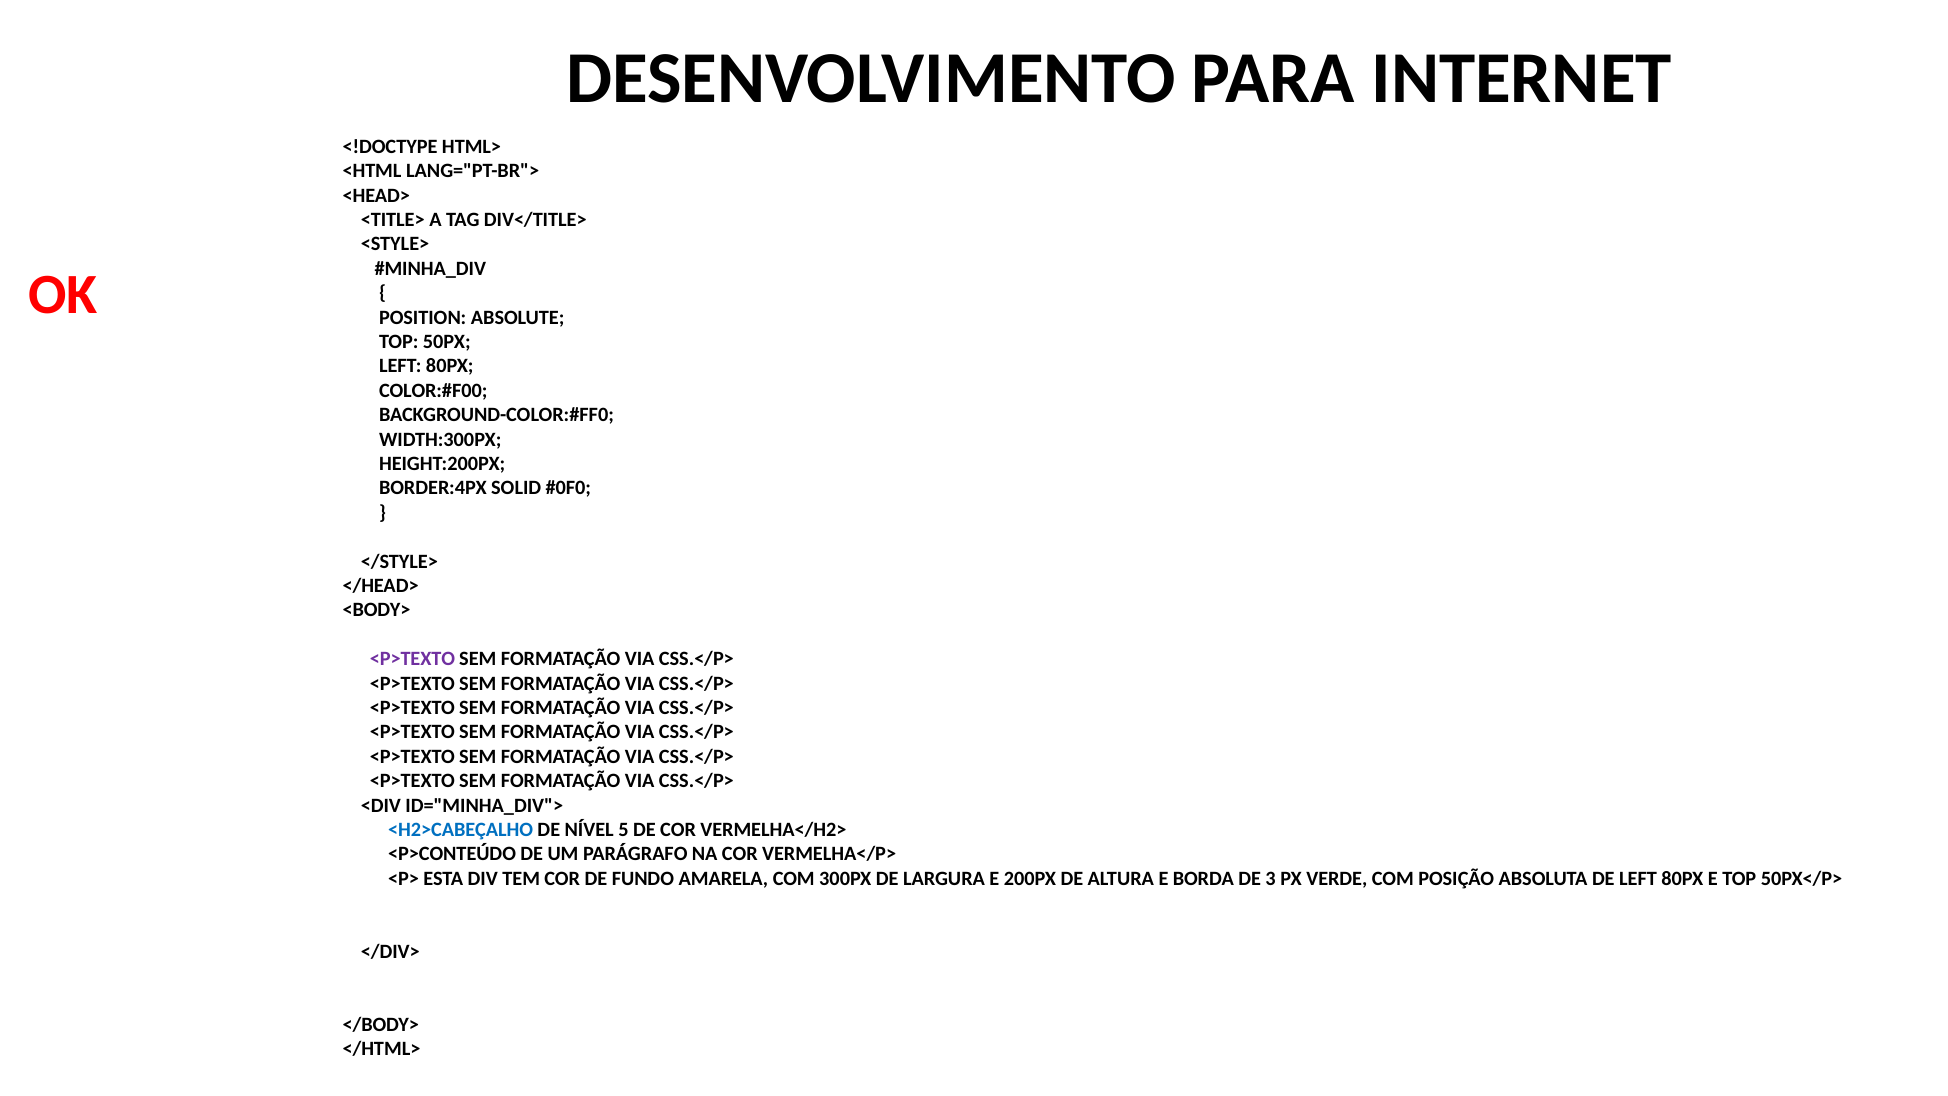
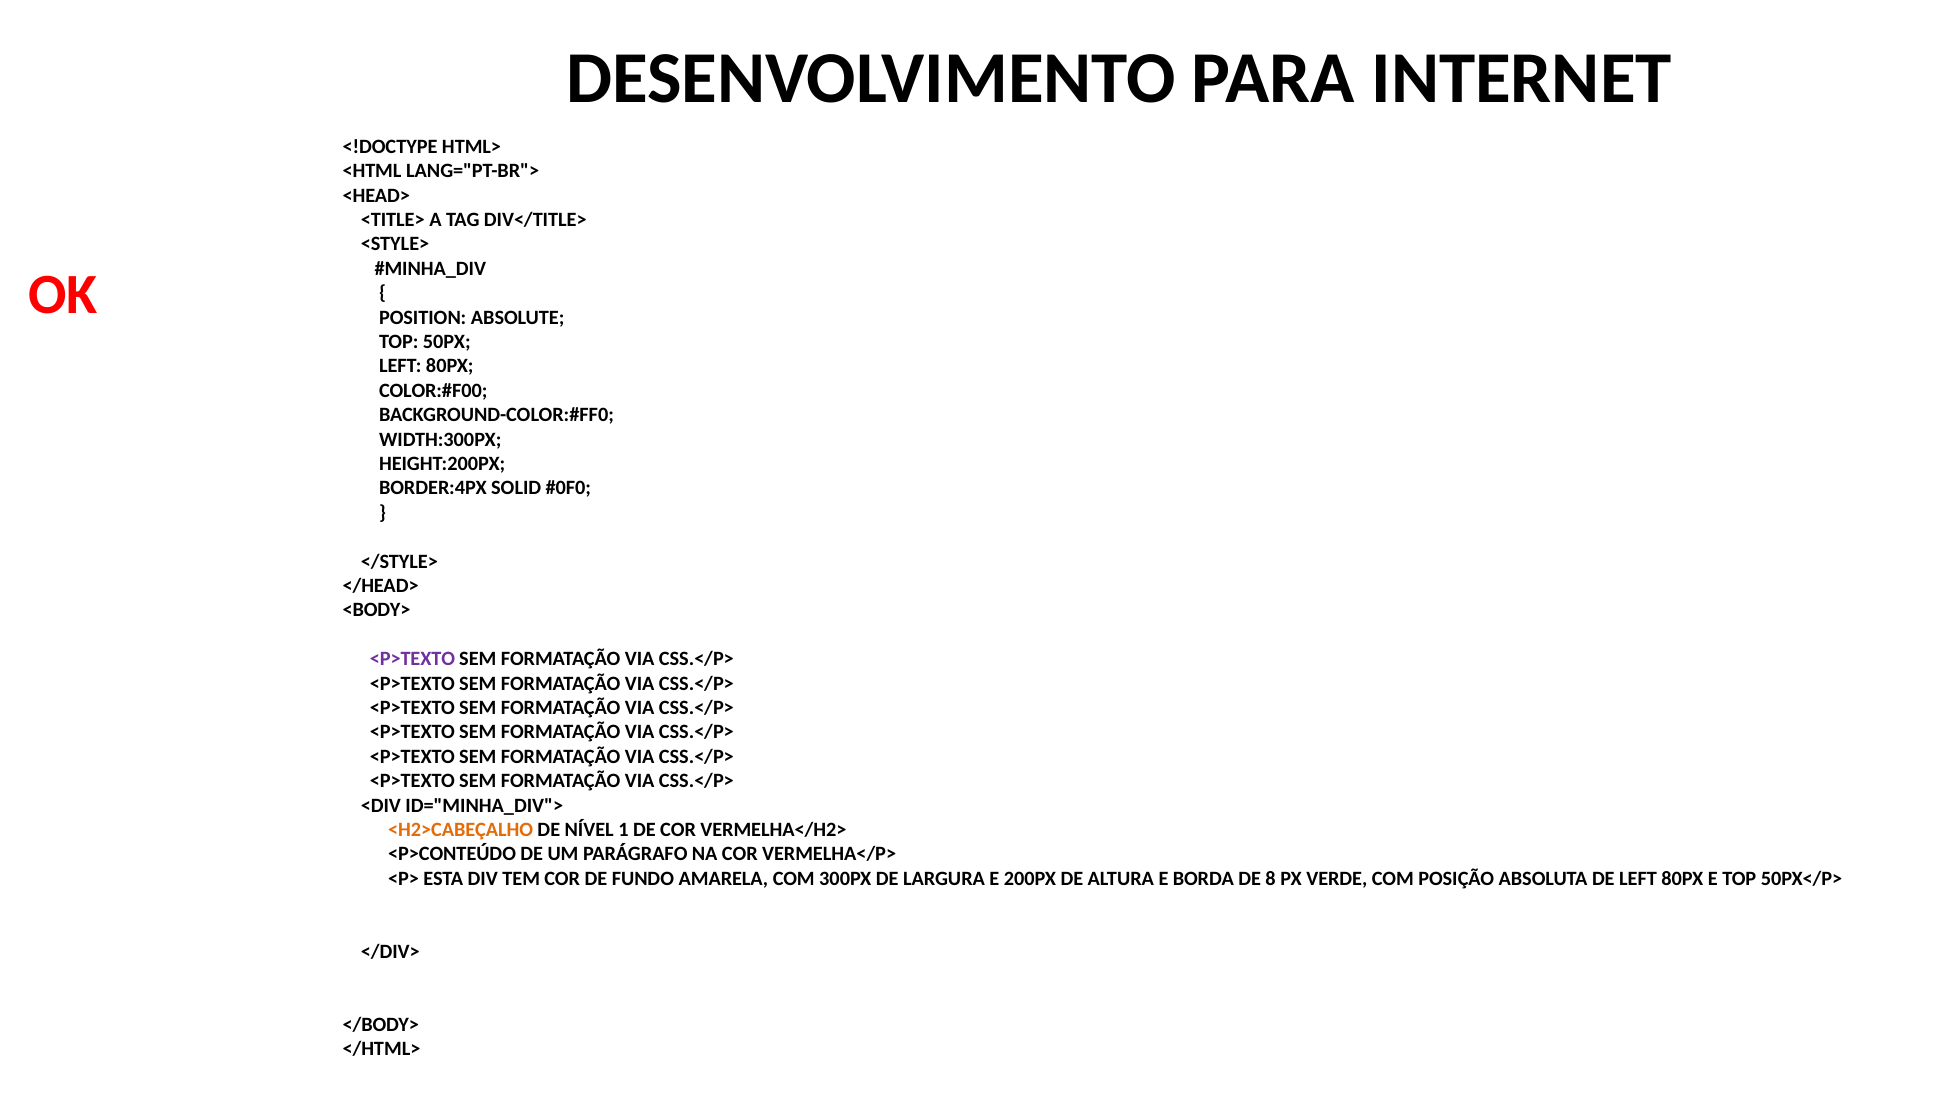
<H2>CABEÇALHO colour: blue -> orange
5: 5 -> 1
3: 3 -> 8
